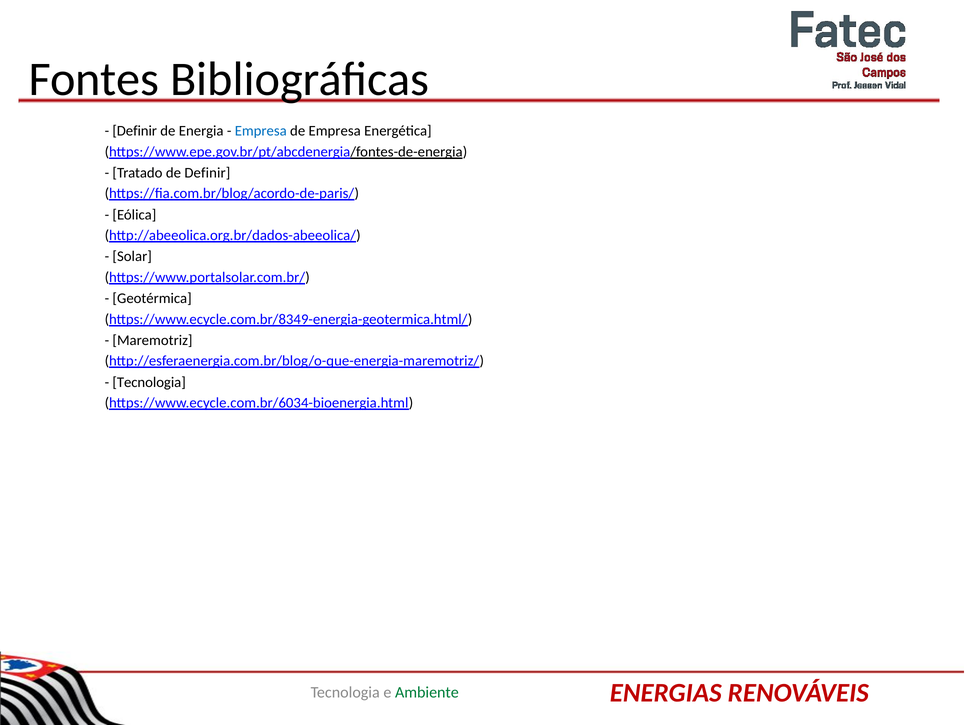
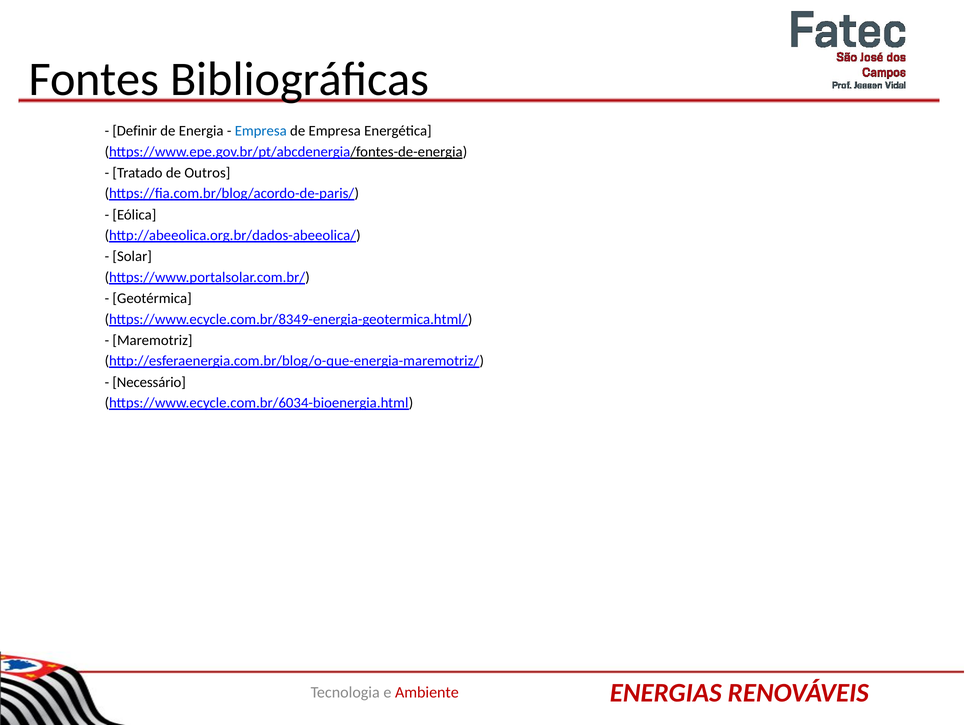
de Definir: Definir -> Outros
Tecnologia at (149, 382): Tecnologia -> Necessário
Ambiente colour: green -> red
